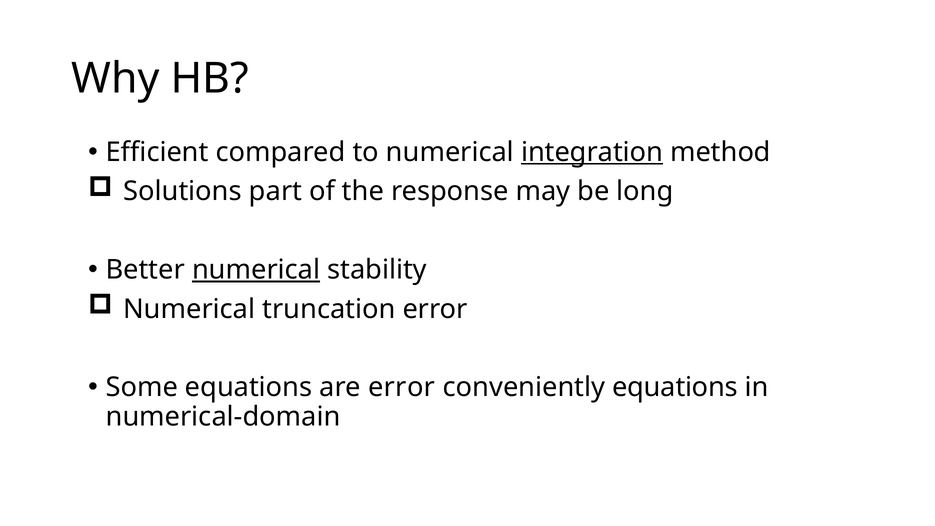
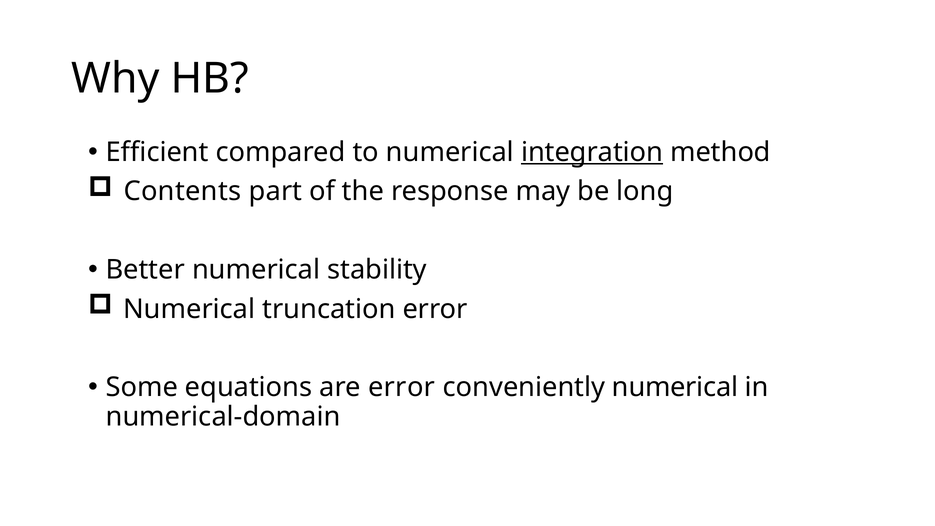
Solutions: Solutions -> Contents
numerical at (256, 270) underline: present -> none
conveniently equations: equations -> numerical
